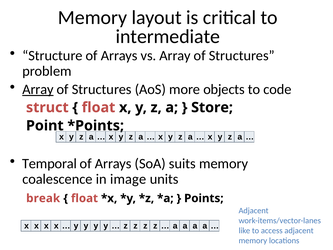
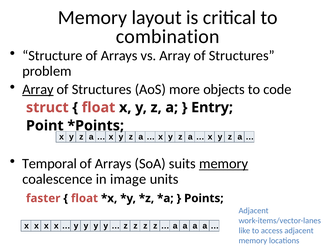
intermediate: intermediate -> combination
Store: Store -> Entry
memory at (224, 164) underline: none -> present
break: break -> faster
